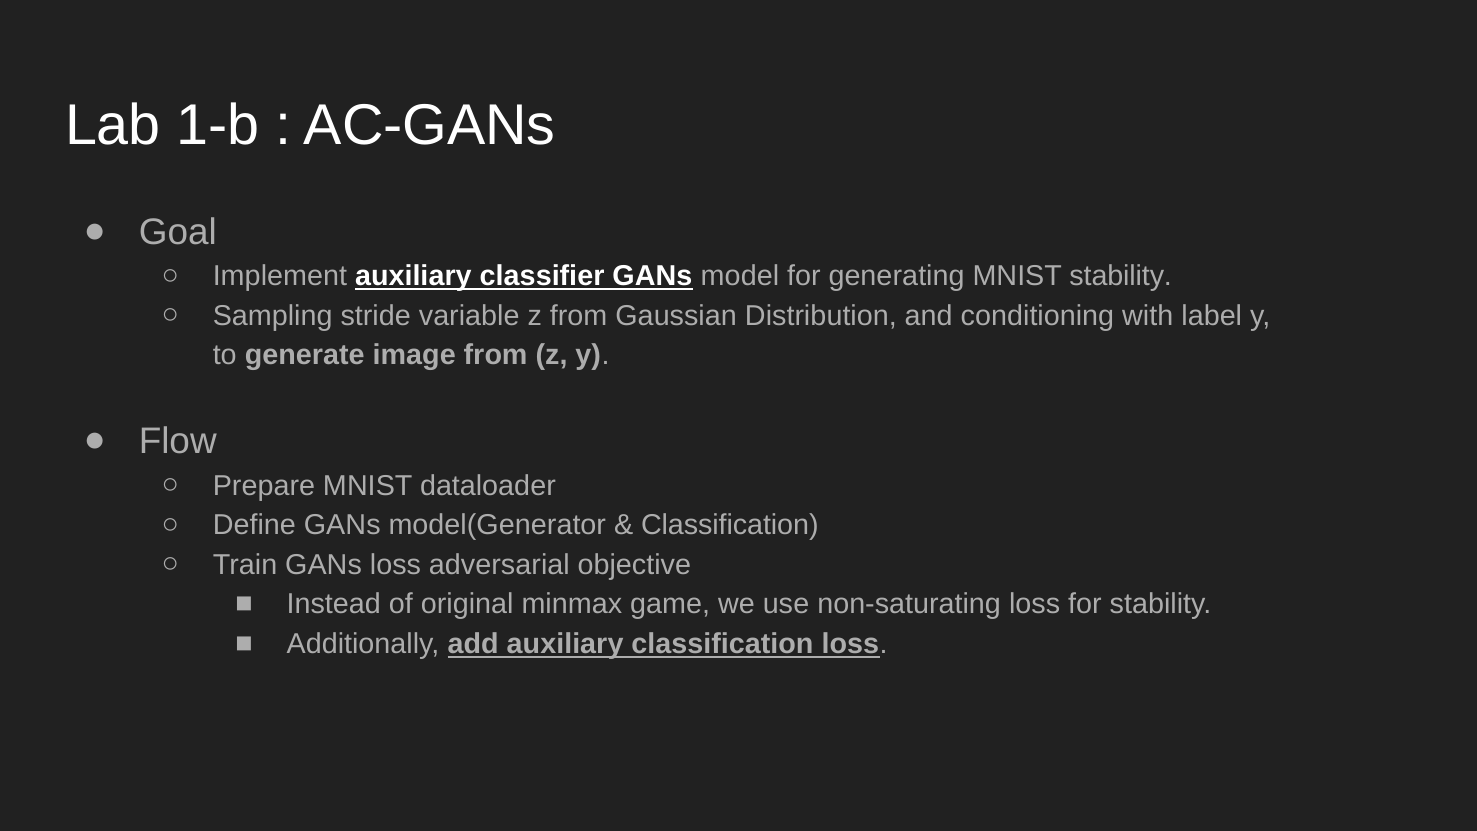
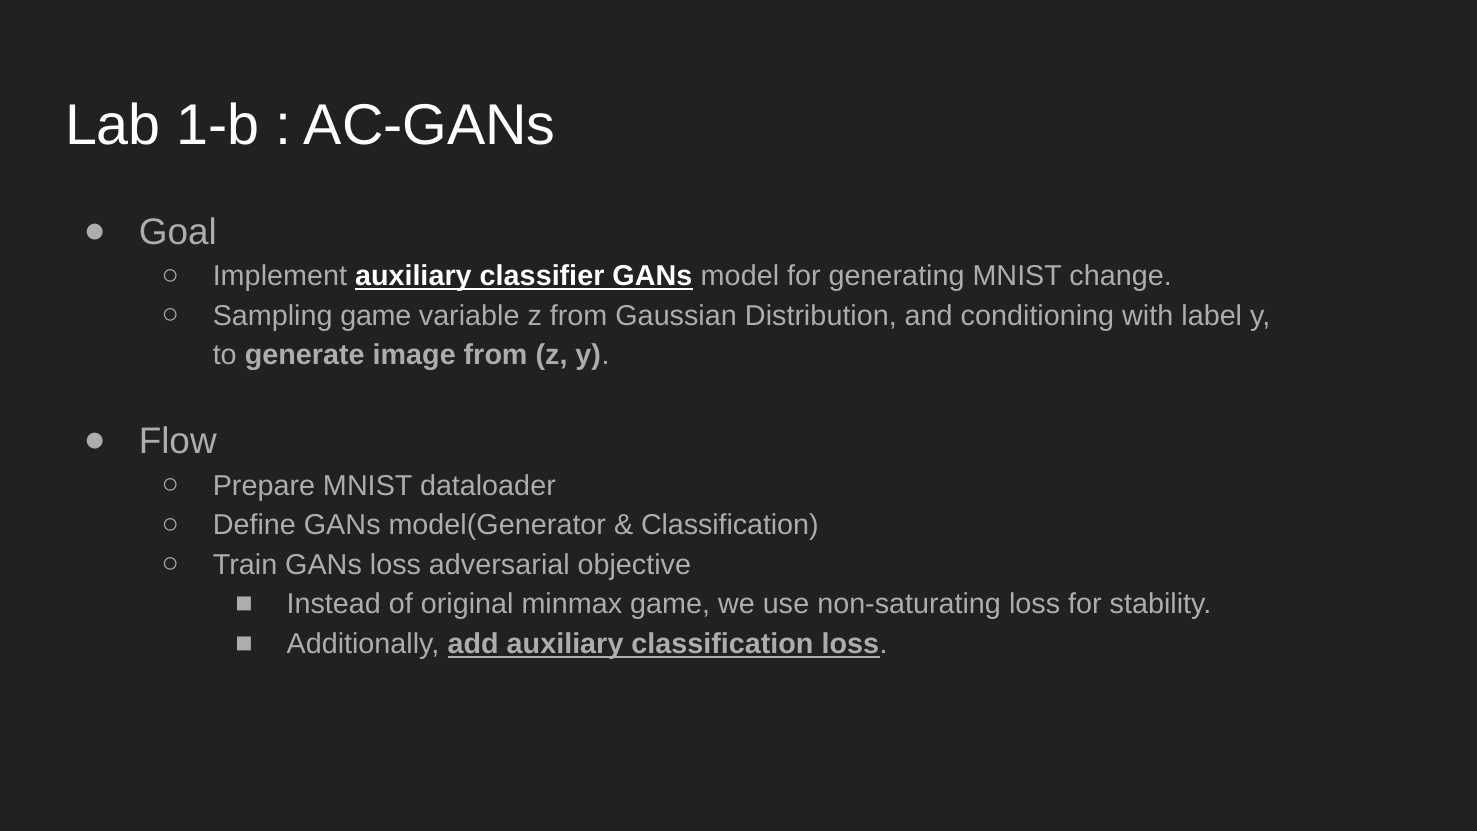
MNIST stability: stability -> change
Sampling stride: stride -> game
